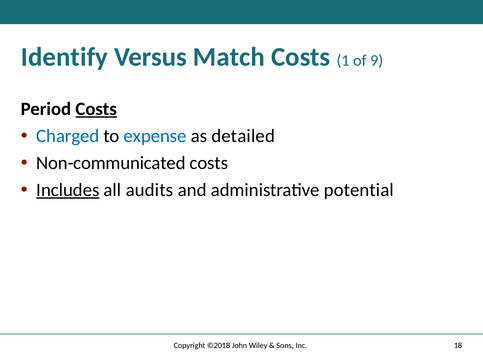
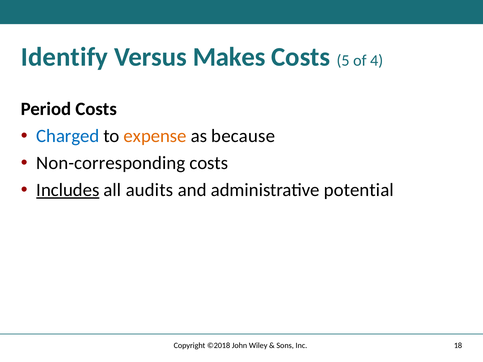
Match: Match -> Makes
1: 1 -> 5
9: 9 -> 4
Costs at (96, 109) underline: present -> none
expense colour: blue -> orange
detailed: detailed -> because
Non-communicated: Non-communicated -> Non-corresponding
